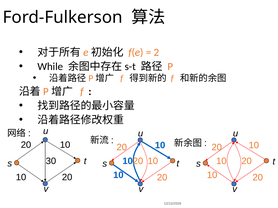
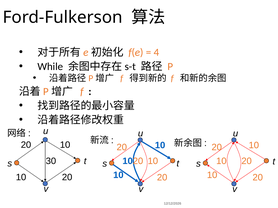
2: 2 -> 4
